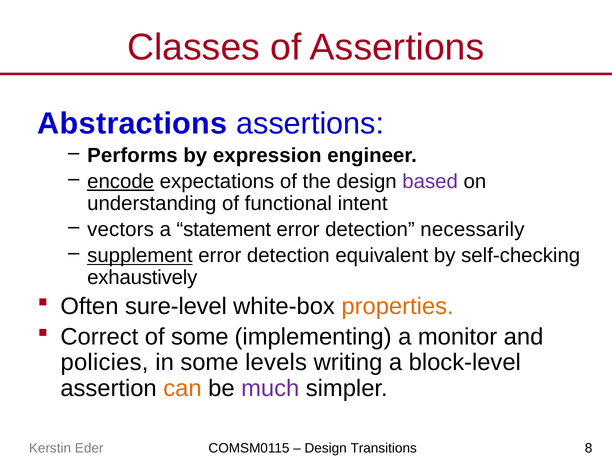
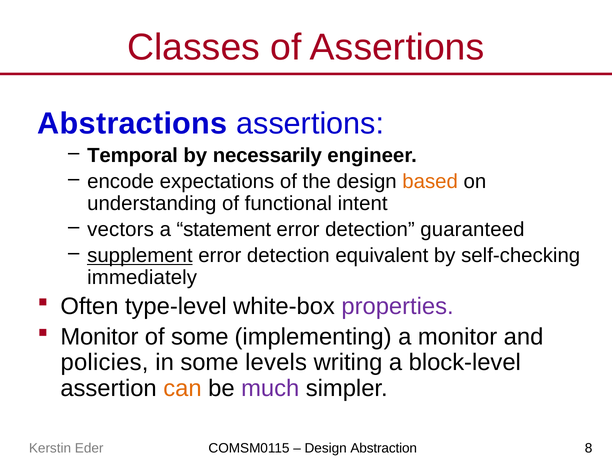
Performs: Performs -> Temporal
expression: expression -> necessarily
encode underline: present -> none
based colour: purple -> orange
necessarily: necessarily -> guaranteed
exhaustively: exhaustively -> immediately
sure-level: sure-level -> type-level
properties colour: orange -> purple
Correct at (99, 337): Correct -> Monitor
Transitions: Transitions -> Abstraction
